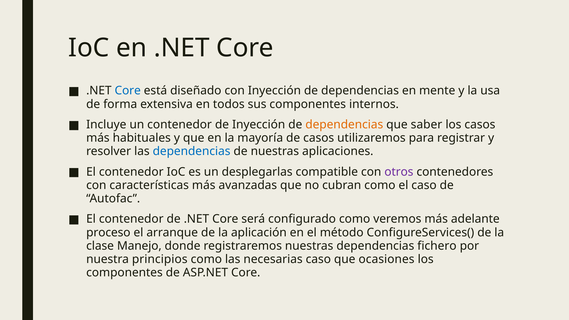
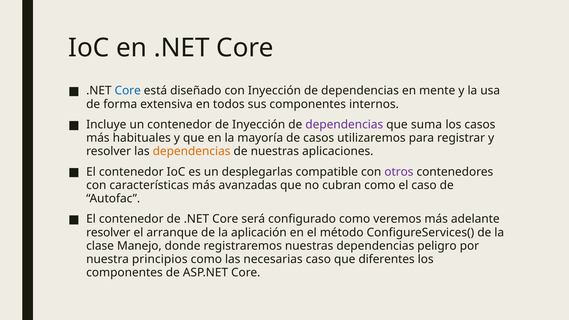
dependencias at (344, 125) colour: orange -> purple
saber: saber -> suma
dependencias at (192, 151) colour: blue -> orange
proceso at (108, 232): proceso -> resolver
fichero: fichero -> peligro
ocasiones: ocasiones -> diferentes
